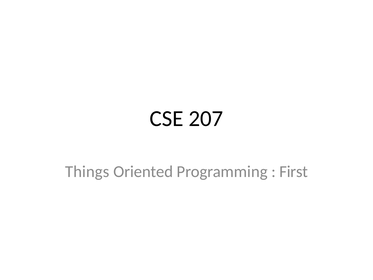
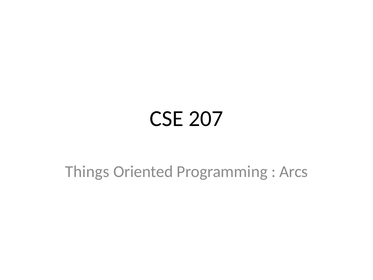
First: First -> Arcs
